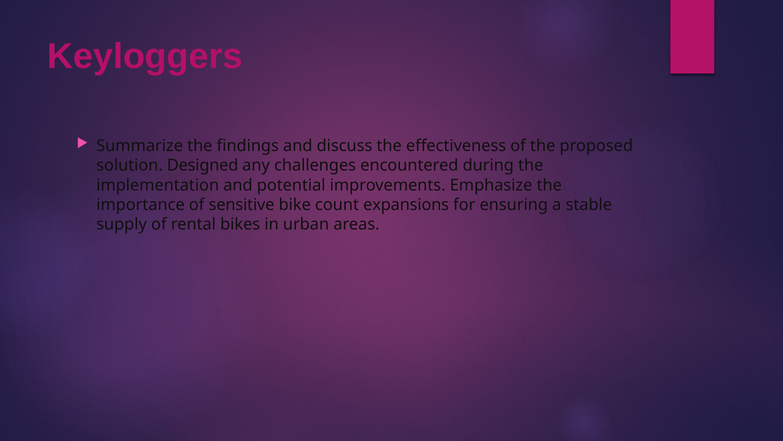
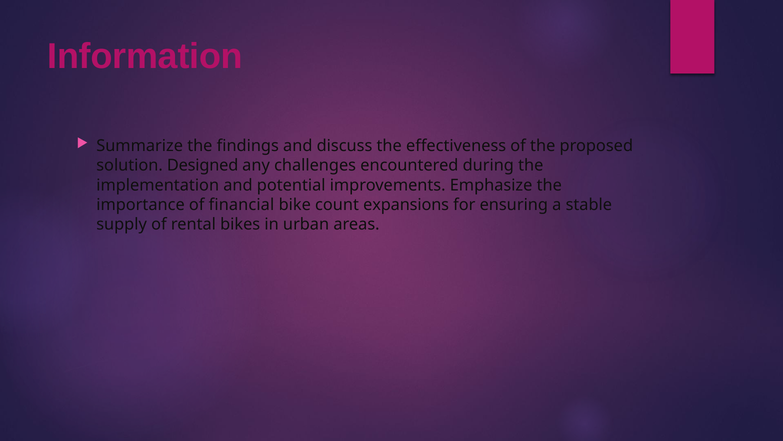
Keyloggers: Keyloggers -> Information
sensitive: sensitive -> financial
